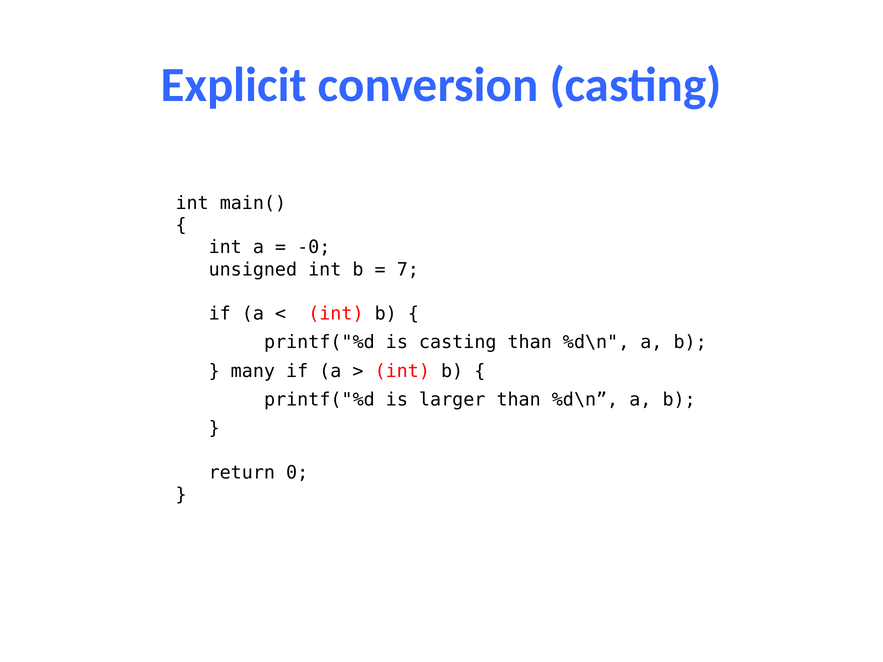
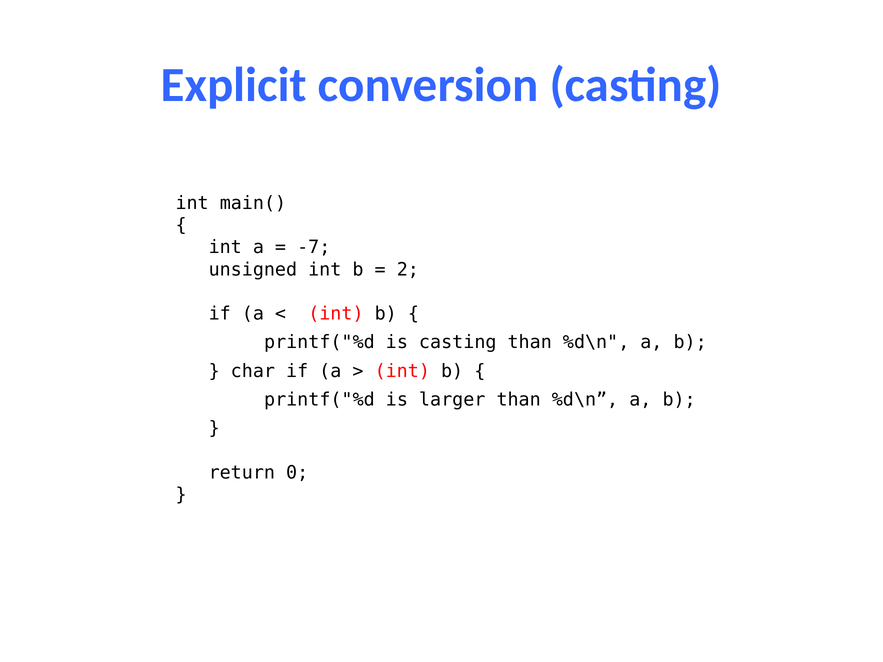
-0: -0 -> -7
7: 7 -> 2
many: many -> char
